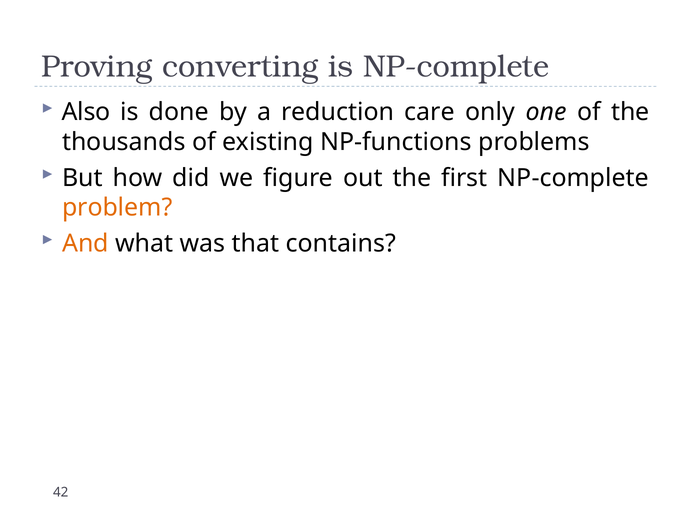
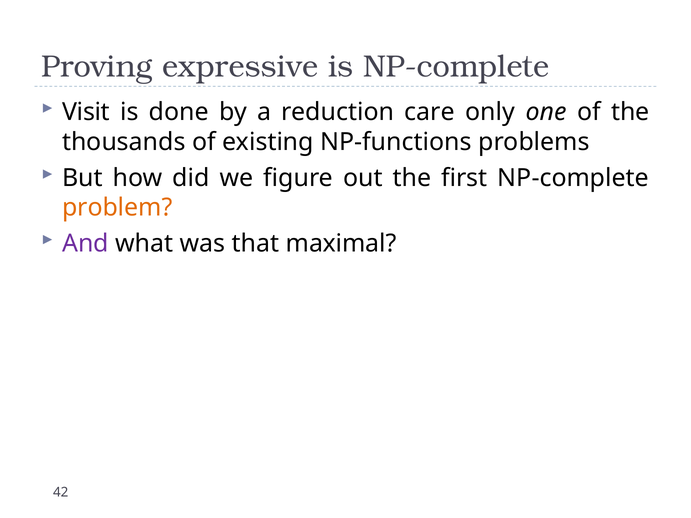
converting: converting -> expressive
Also: Also -> Visit
And colour: orange -> purple
contains: contains -> maximal
